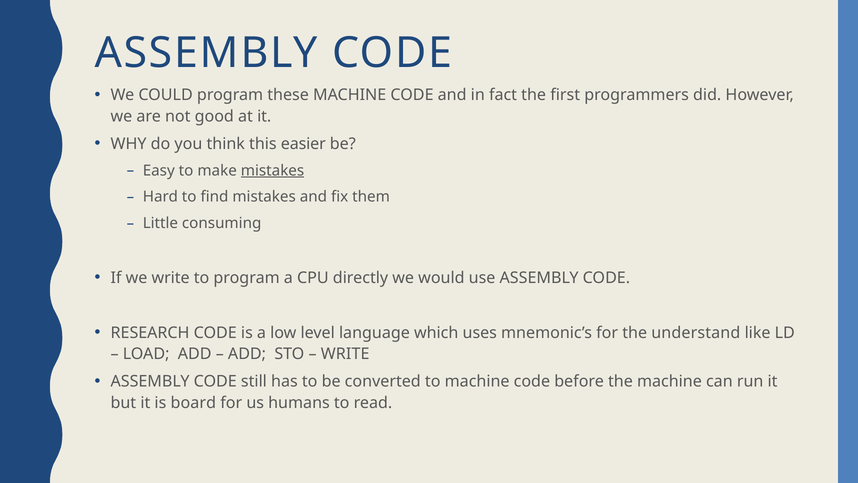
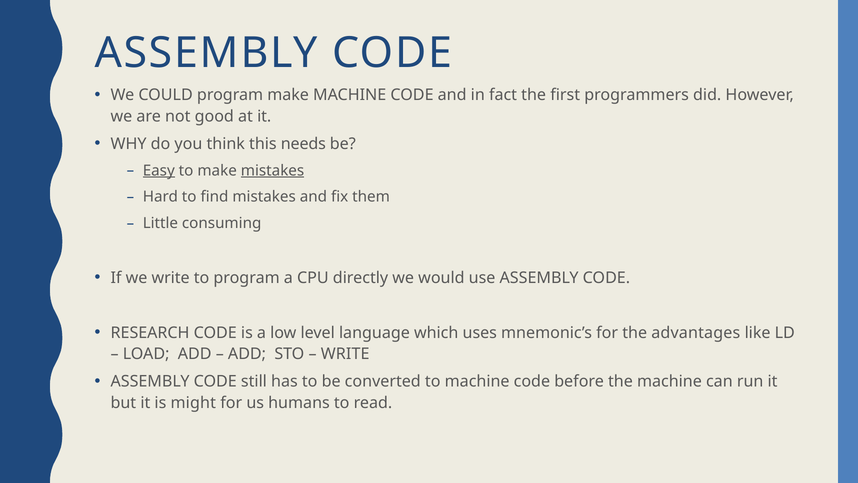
program these: these -> make
easier: easier -> needs
Easy underline: none -> present
understand: understand -> advantages
board: board -> might
